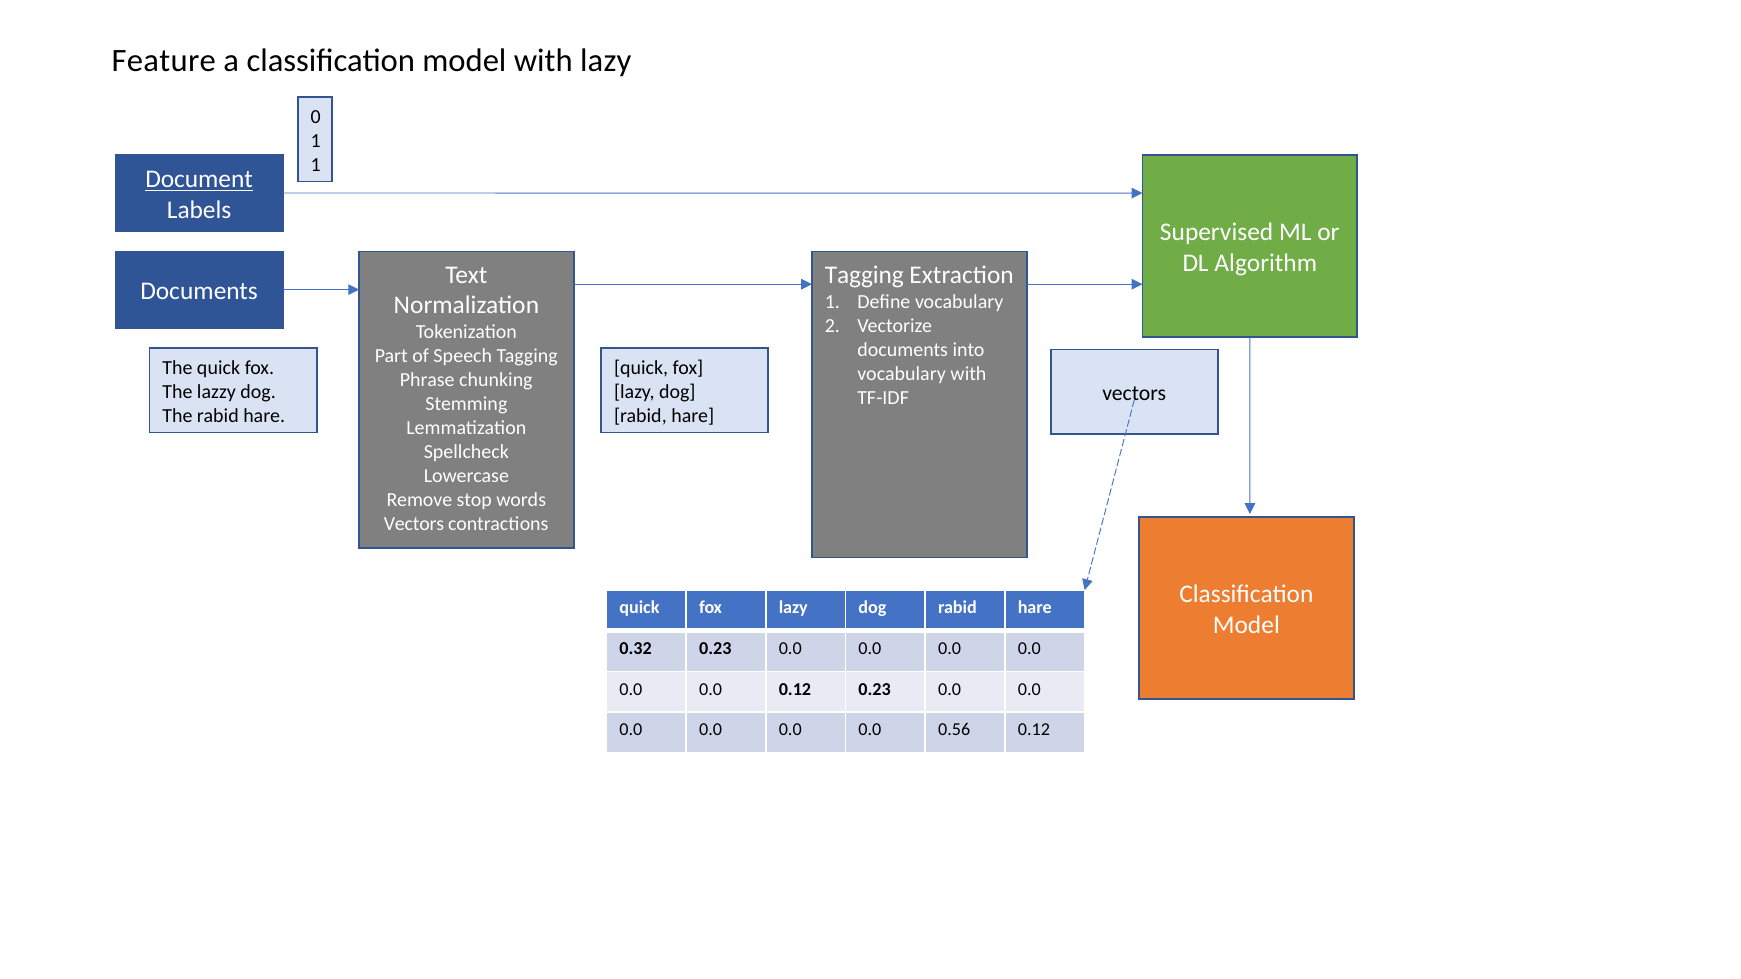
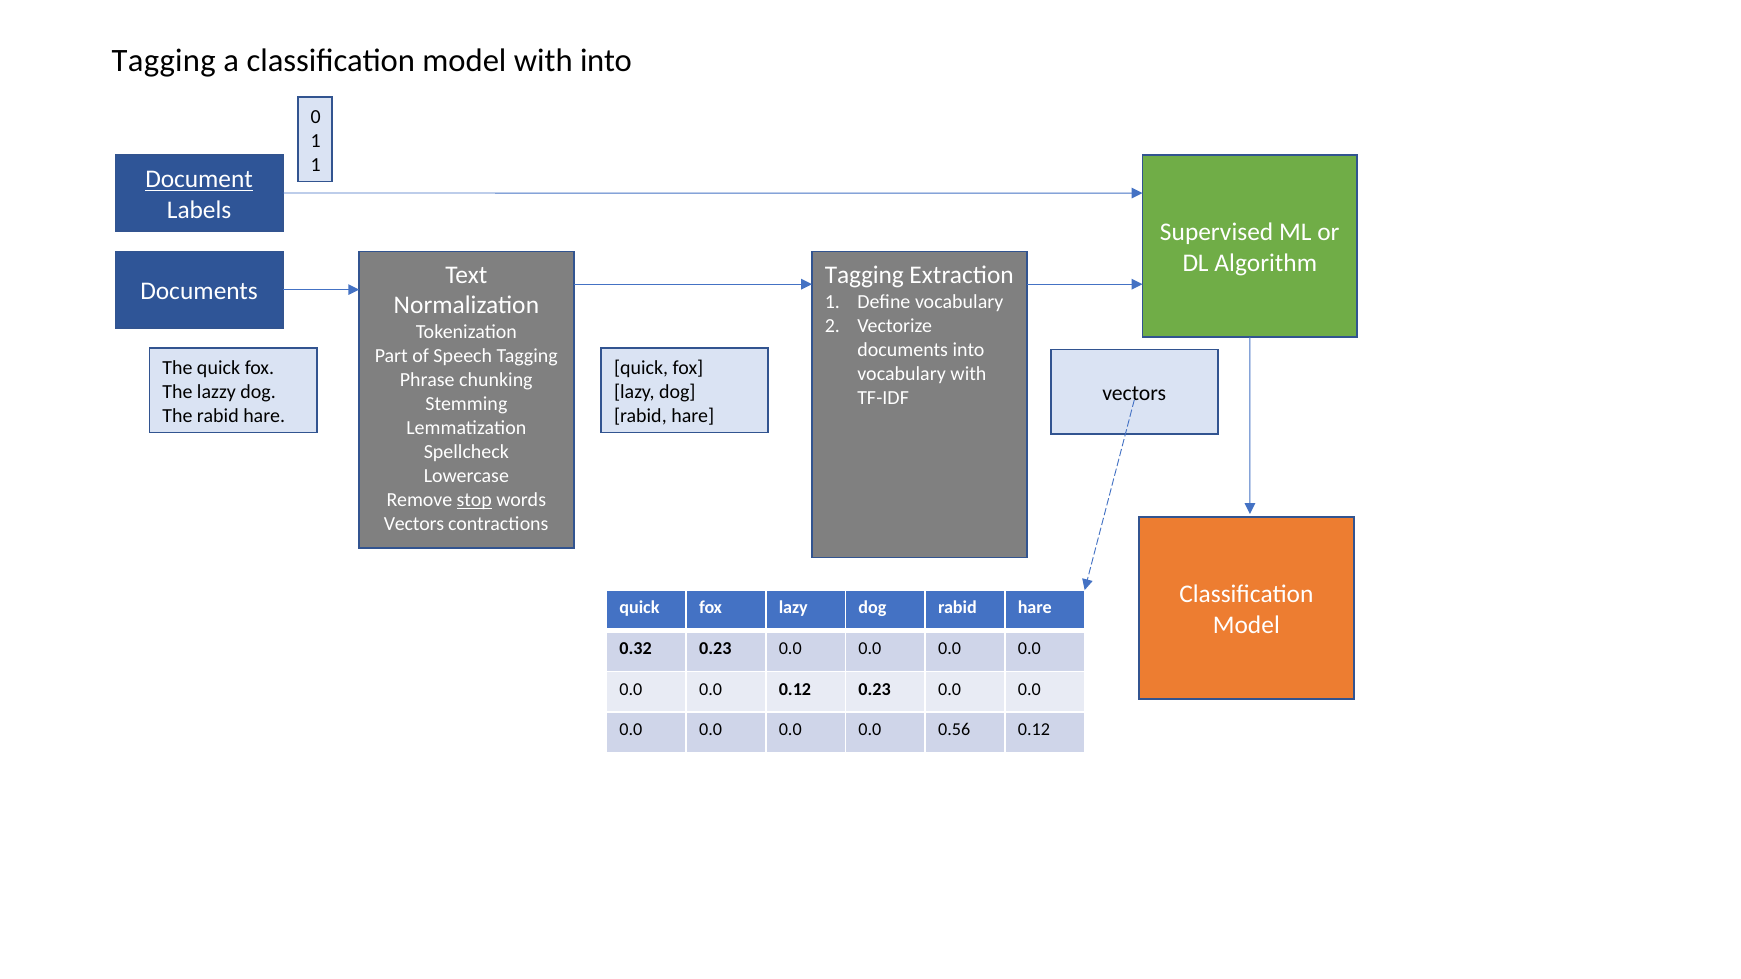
Feature at (164, 61): Feature -> Tagging
with lazy: lazy -> into
stop underline: none -> present
